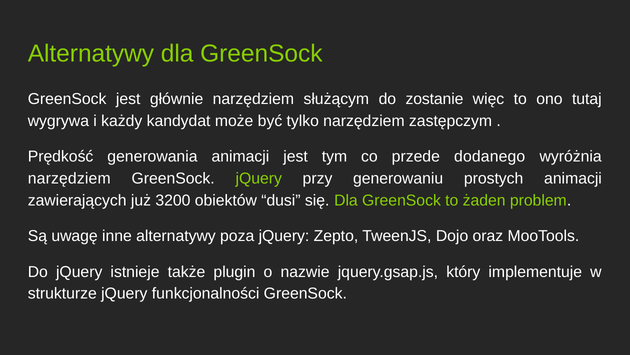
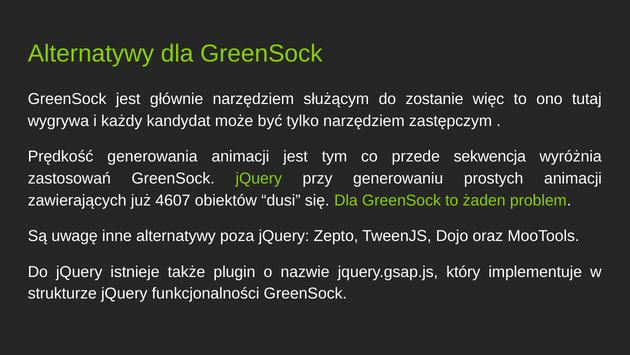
dodanego: dodanego -> sekwencja
narzędziem at (69, 178): narzędziem -> zastosowań
3200: 3200 -> 4607
